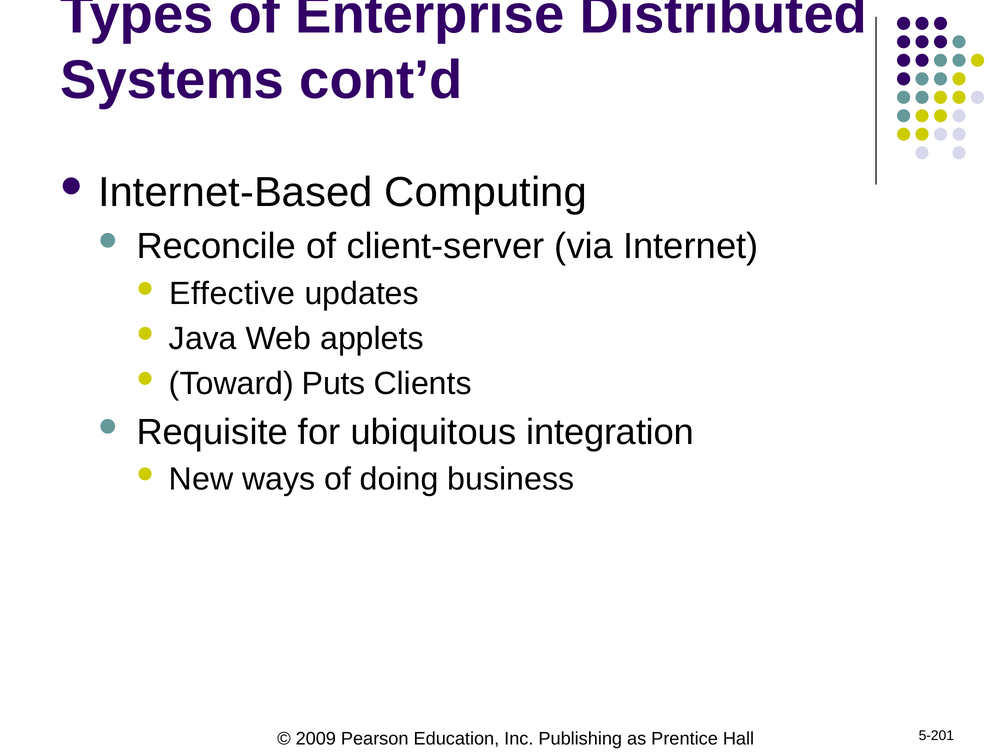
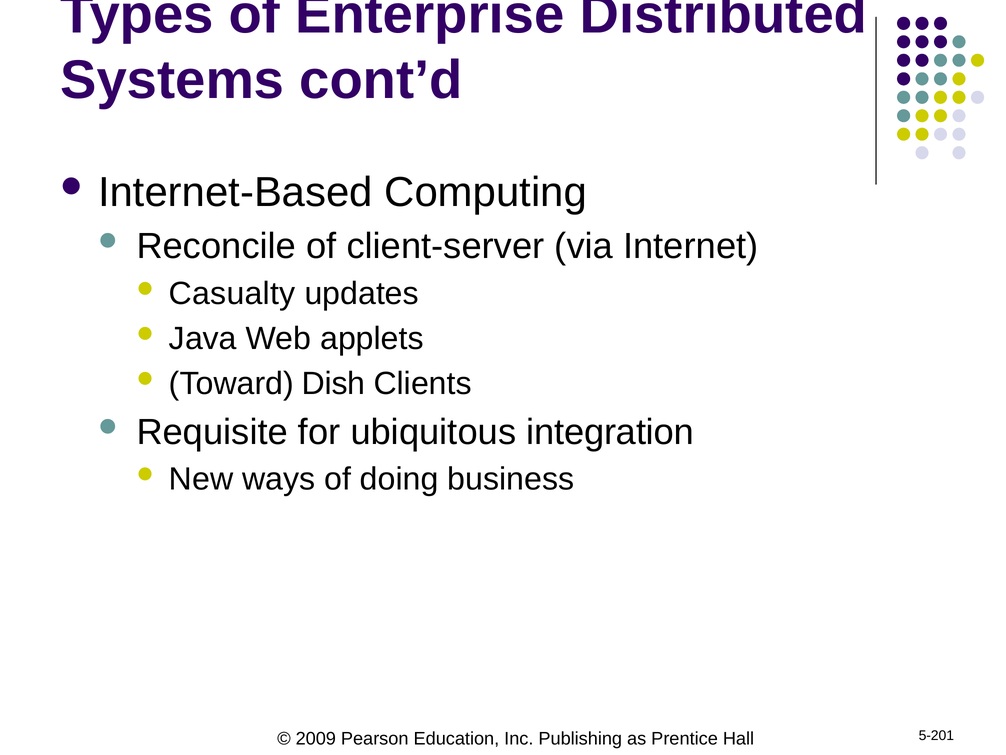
Effective: Effective -> Casualty
Puts: Puts -> Dish
